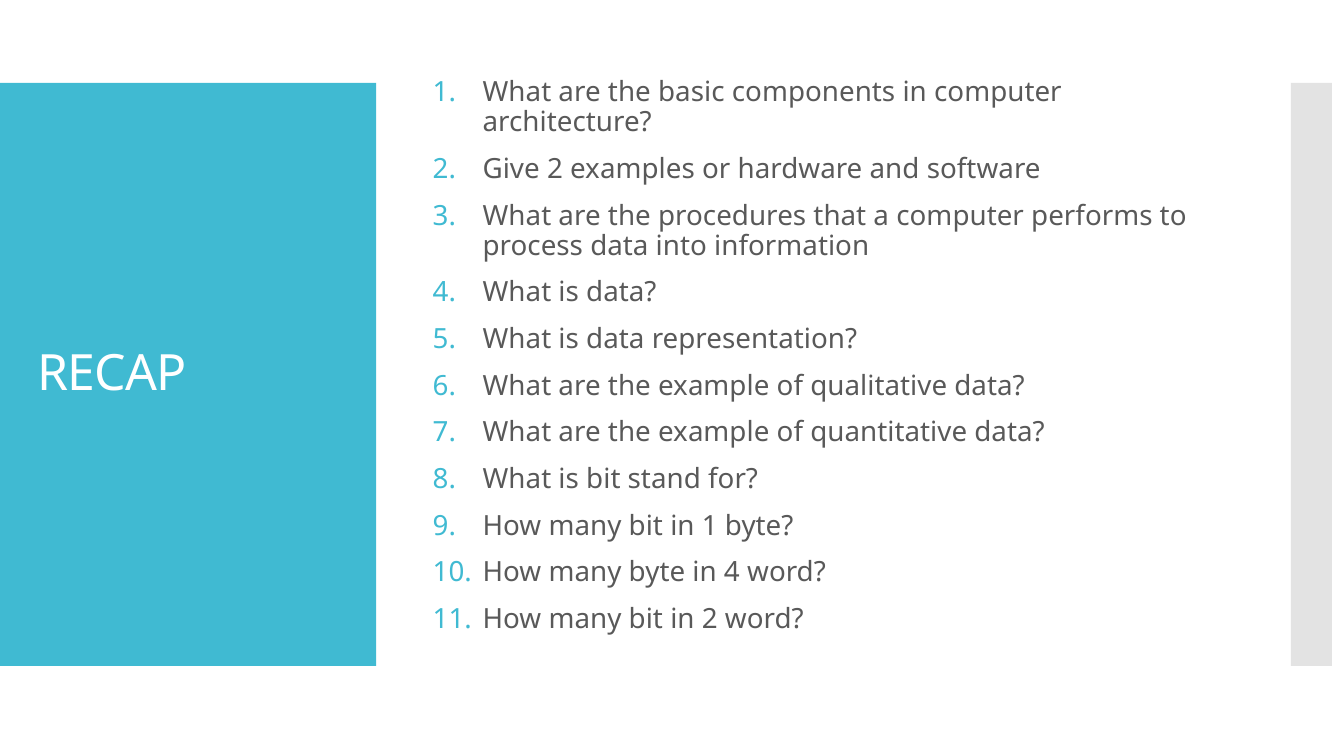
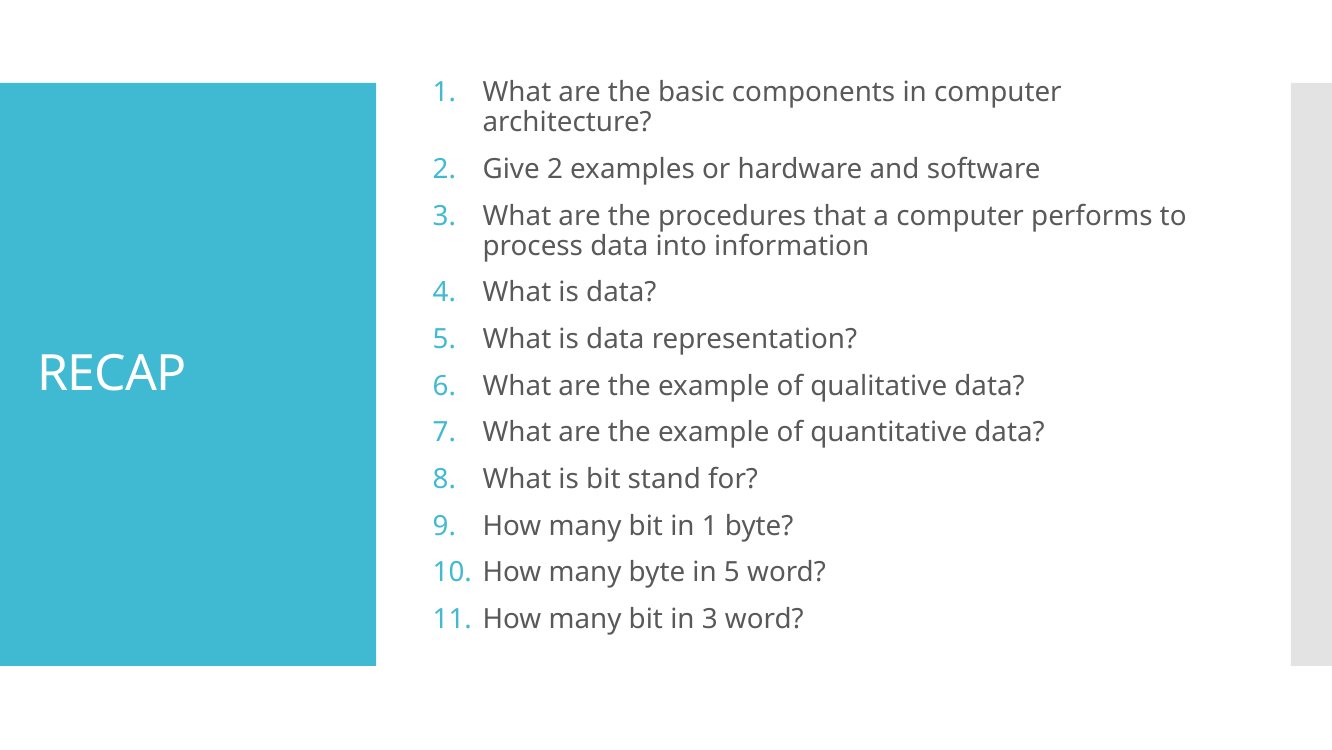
in 4: 4 -> 5
in 2: 2 -> 3
